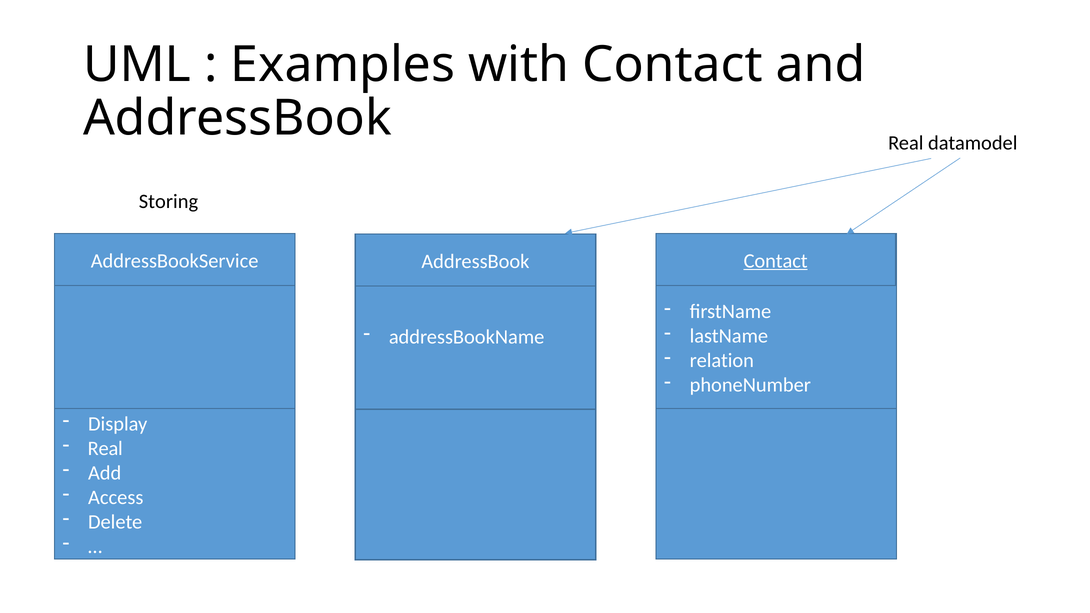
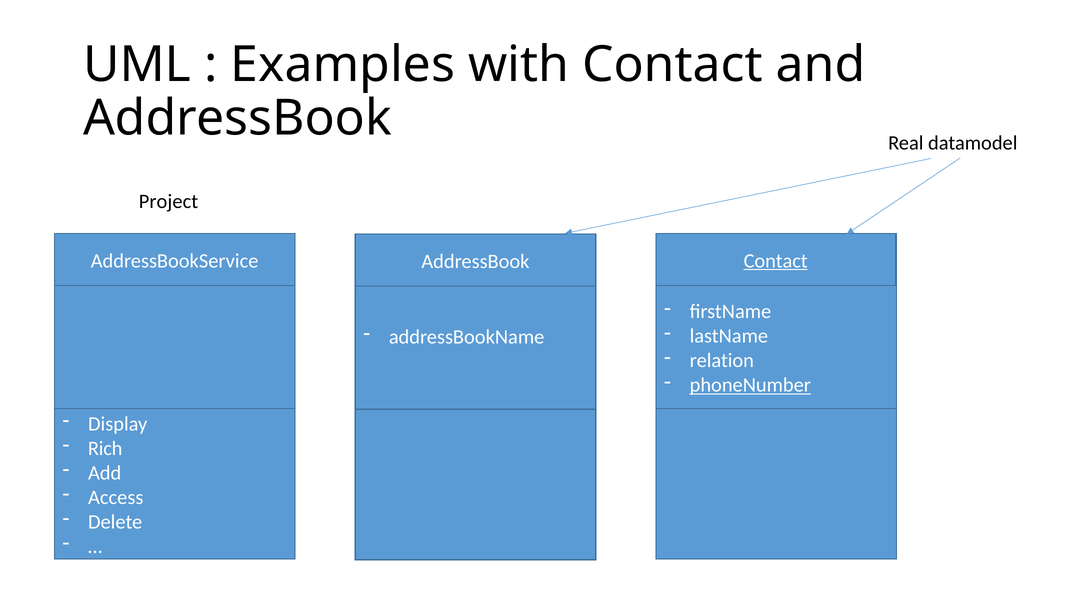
Storing: Storing -> Project
phoneNumber underline: none -> present
Real at (105, 449): Real -> Rich
